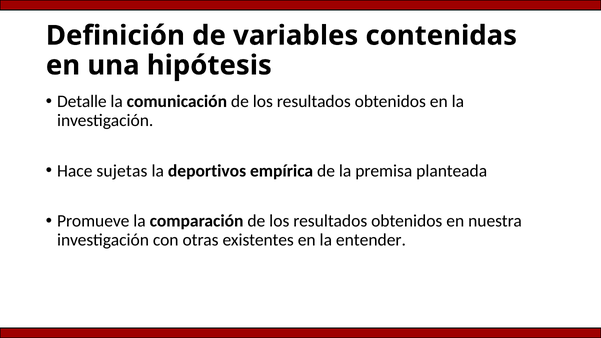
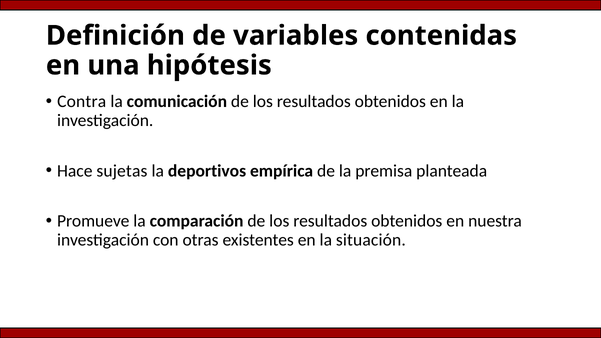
Detalle: Detalle -> Contra
entender: entender -> situación
